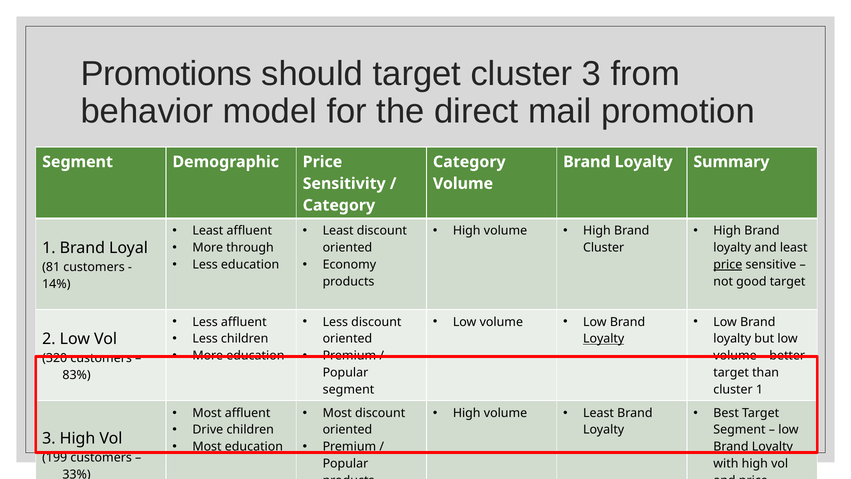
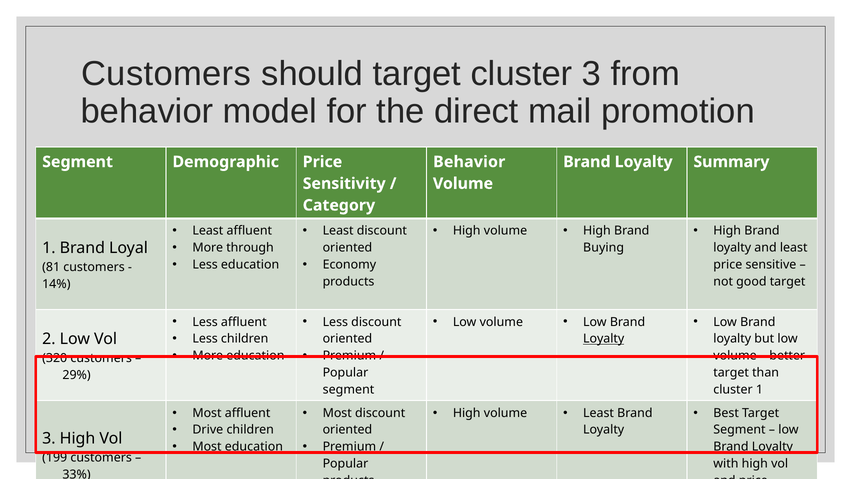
Promotions at (166, 74): Promotions -> Customers
Category at (469, 162): Category -> Behavior
Cluster at (604, 248): Cluster -> Buying
price at (728, 265) underline: present -> none
83%: 83% -> 29%
